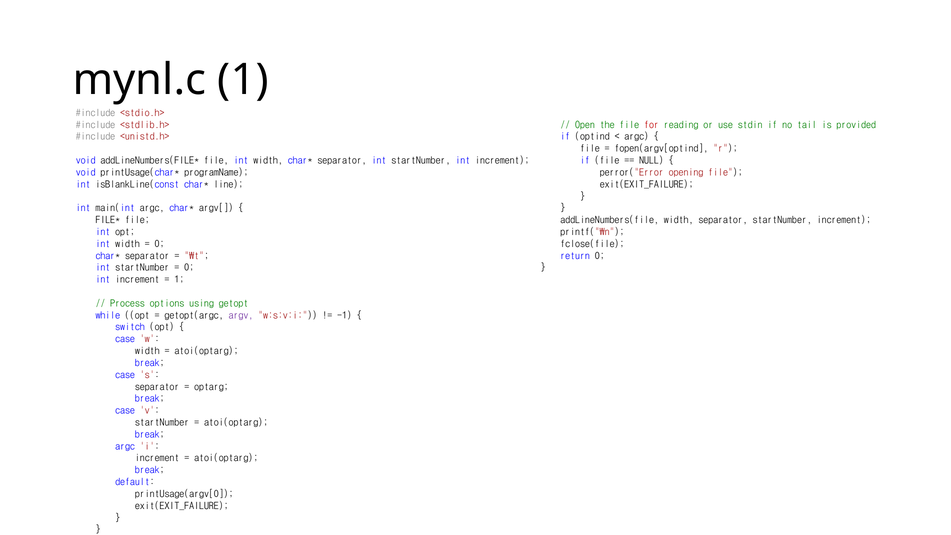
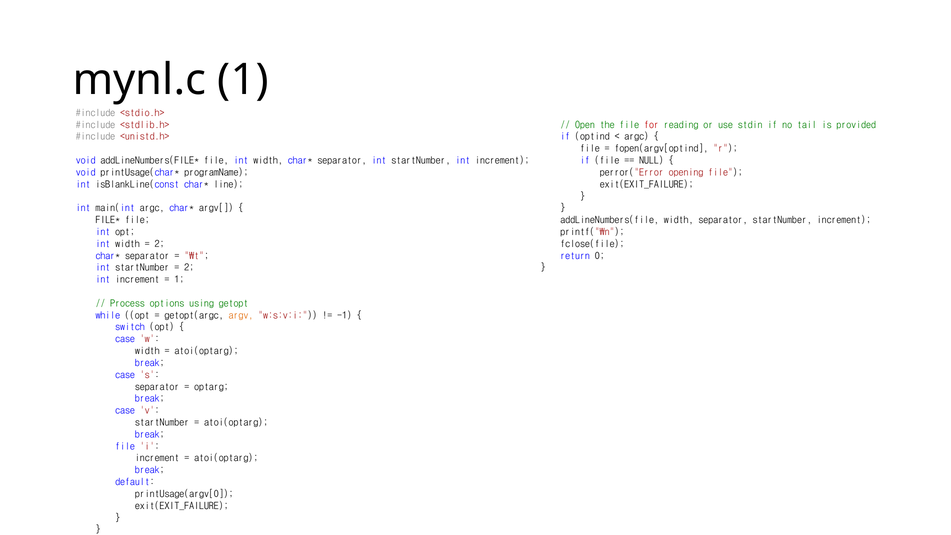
0 at (160, 244): 0 -> 2
0 at (189, 268): 0 -> 2
argv colour: purple -> orange
argc at (125, 446): argc -> file
